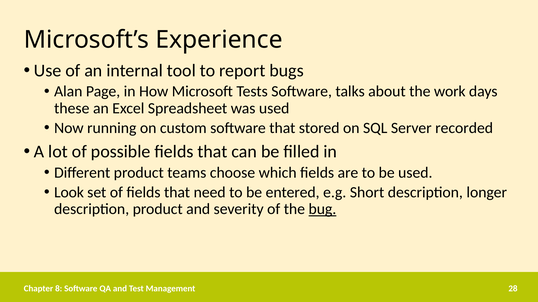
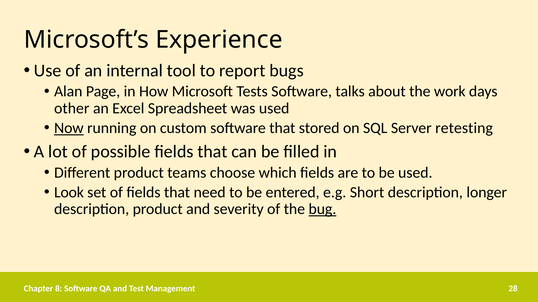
these: these -> other
Now underline: none -> present
recorded: recorded -> retesting
